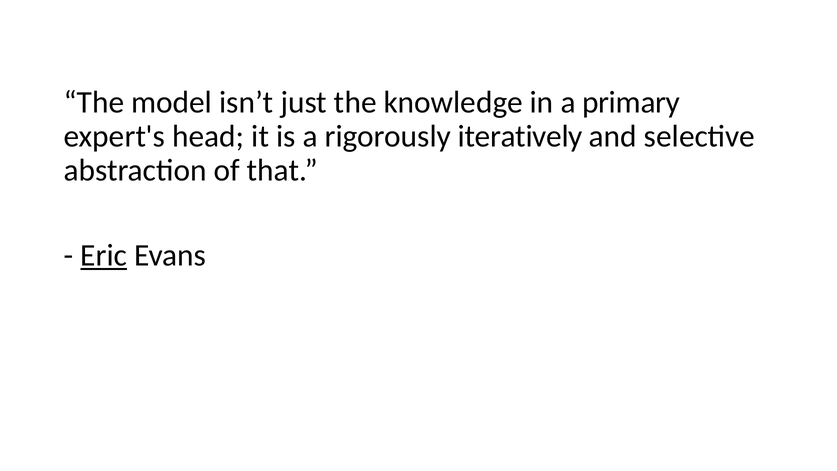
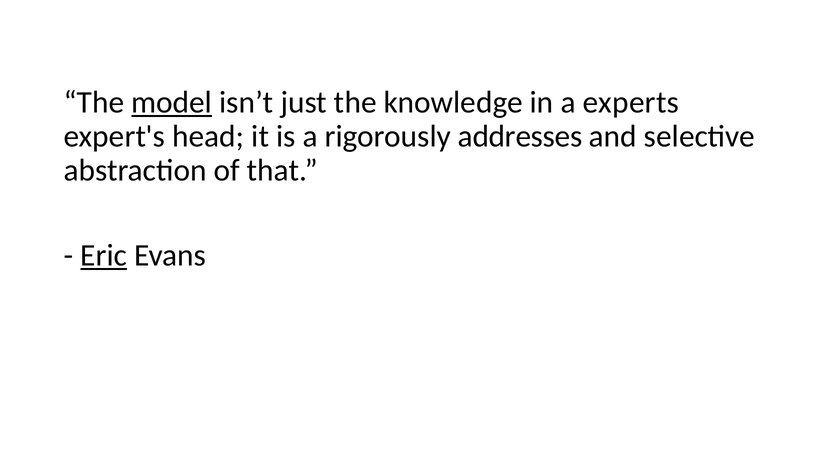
model underline: none -> present
primary: primary -> experts
iteratively: iteratively -> addresses
